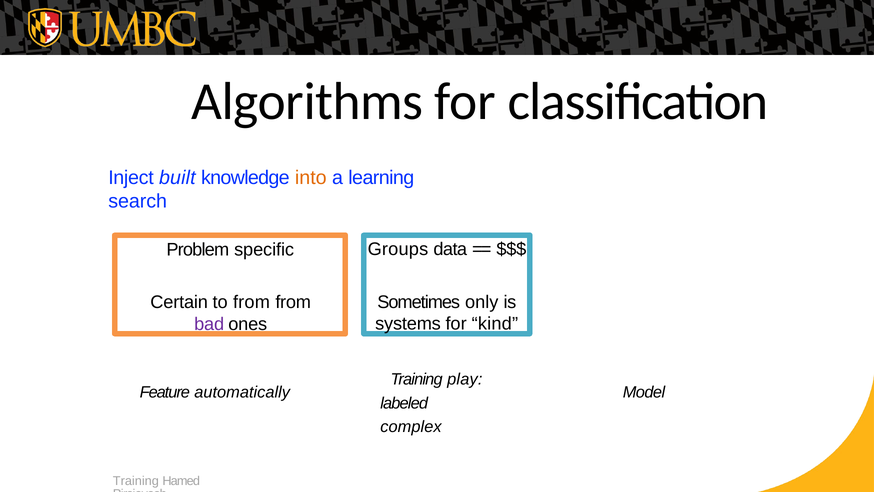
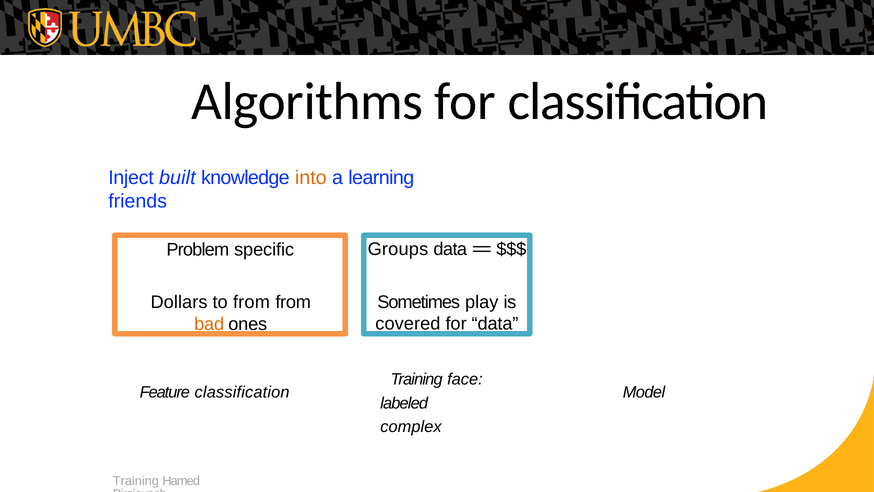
search: search -> friends
only: only -> play
Certain: Certain -> Dollars
systems: systems -> covered
for kind: kind -> data
bad colour: purple -> orange
play: play -> face
Feature automatically: automatically -> classification
